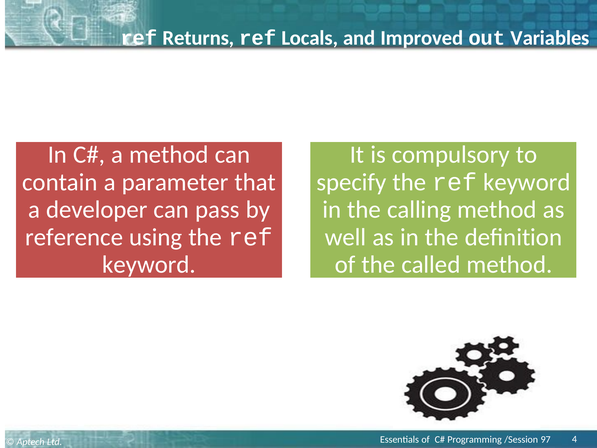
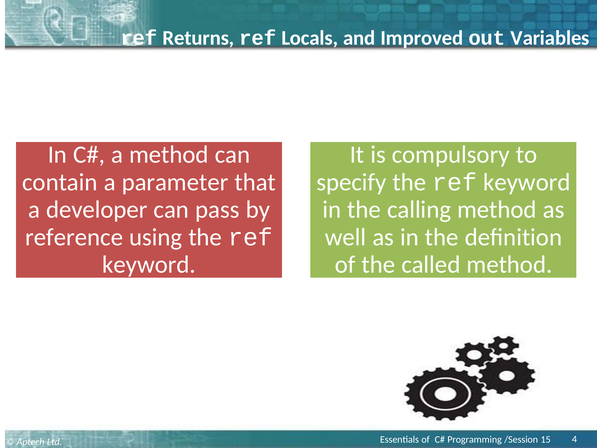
97: 97 -> 15
